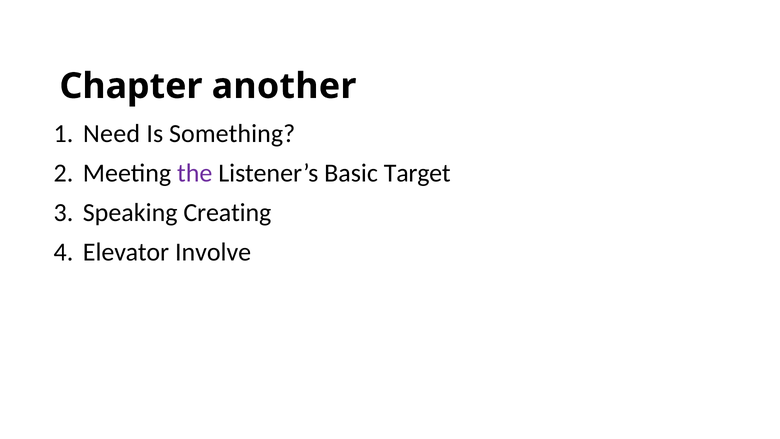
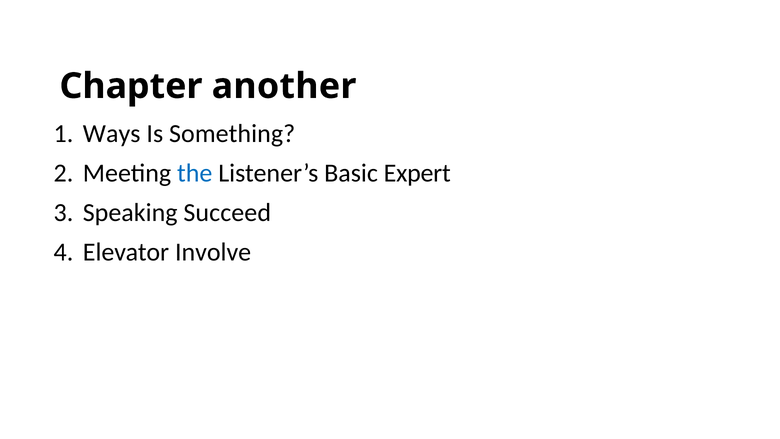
Need: Need -> Ways
the colour: purple -> blue
Target: Target -> Expert
Creating: Creating -> Succeed
